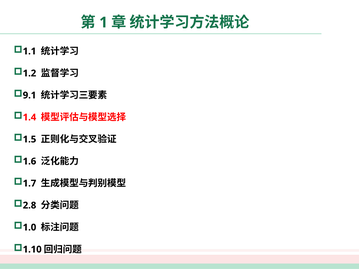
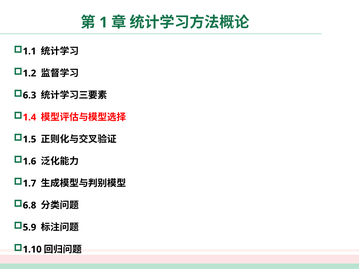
9.1: 9.1 -> 6.3
2.8: 2.8 -> 6.8
1.0: 1.0 -> 5.9
